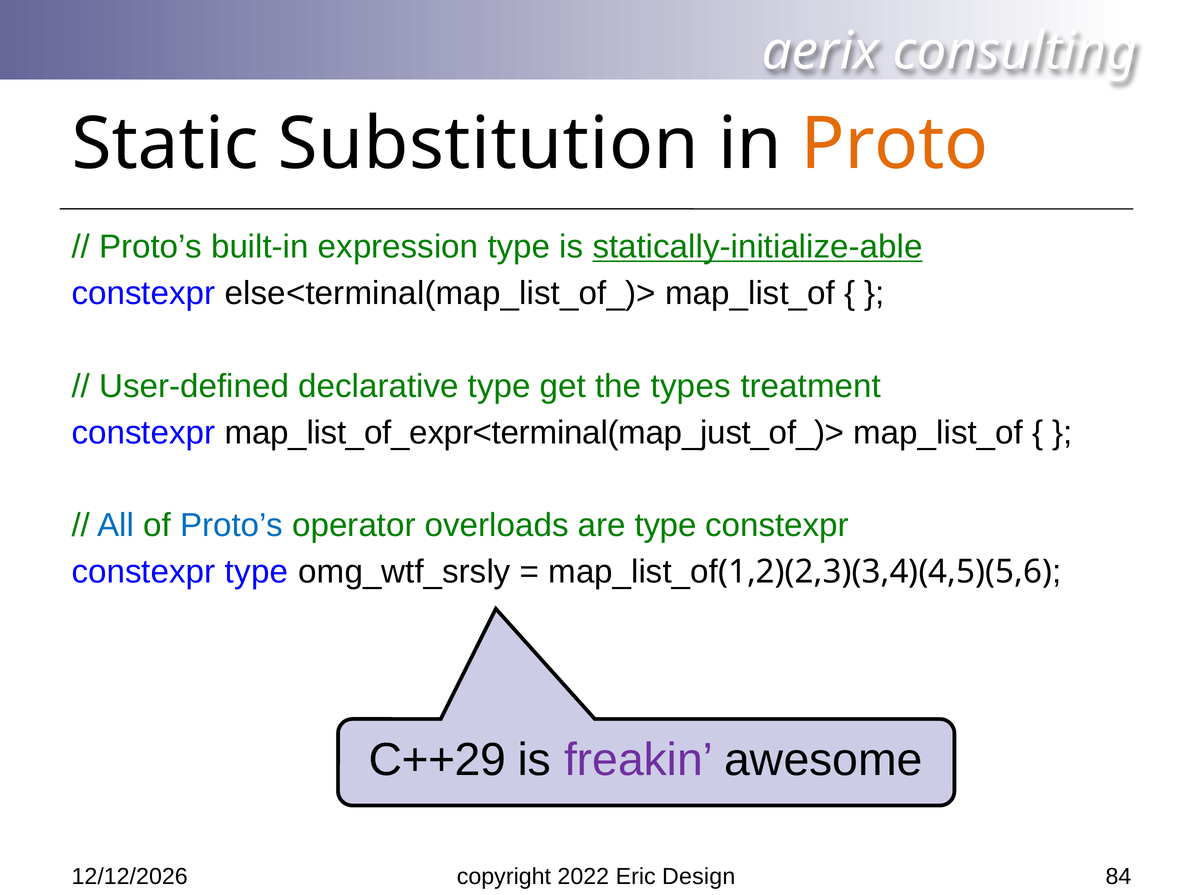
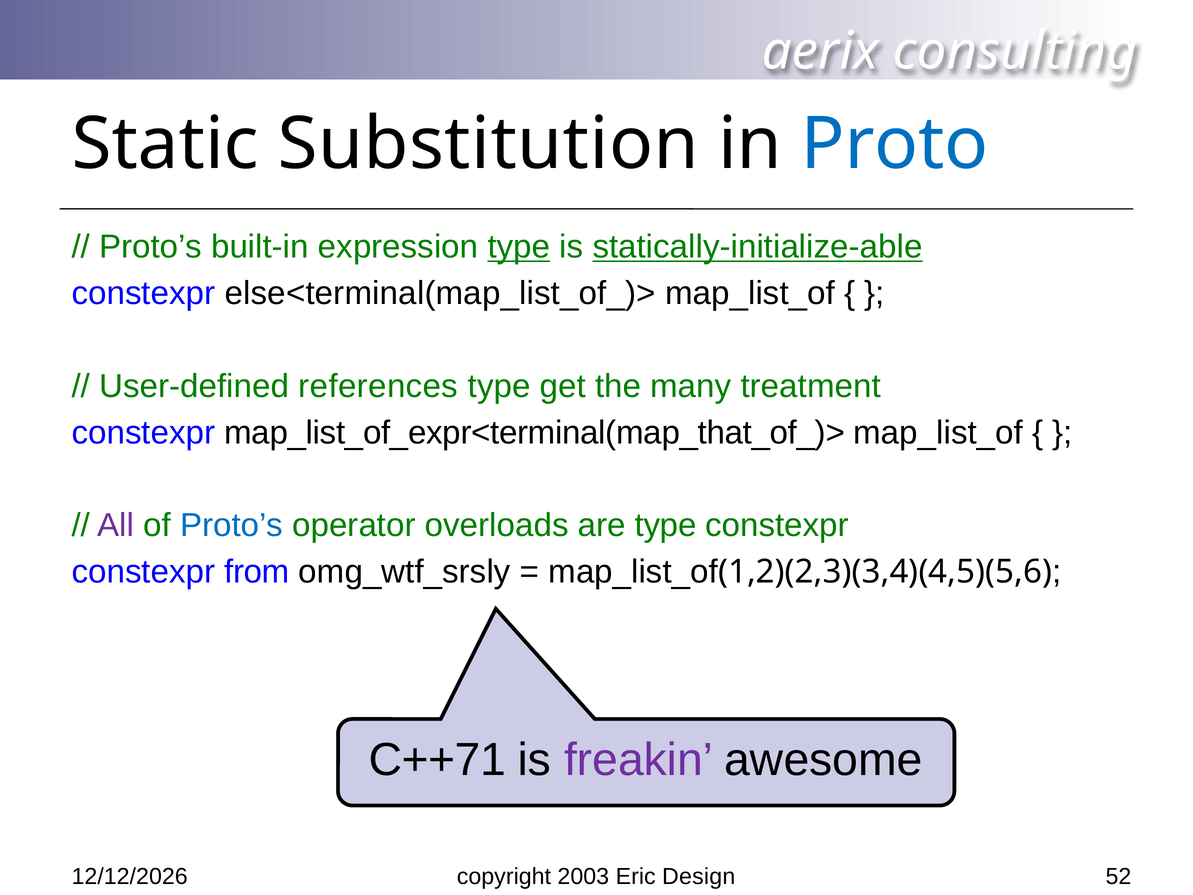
Proto colour: orange -> blue
type at (519, 247) underline: none -> present
declarative: declarative -> references
types: types -> many
map_list_of_expr<terminal(map_just_of_)>: map_list_of_expr<terminal(map_just_of_)> -> map_list_of_expr<terminal(map_that_of_)>
All colour: blue -> purple
constexpr type: type -> from
C++29: C++29 -> C++71
84: 84 -> 52
2022: 2022 -> 2003
